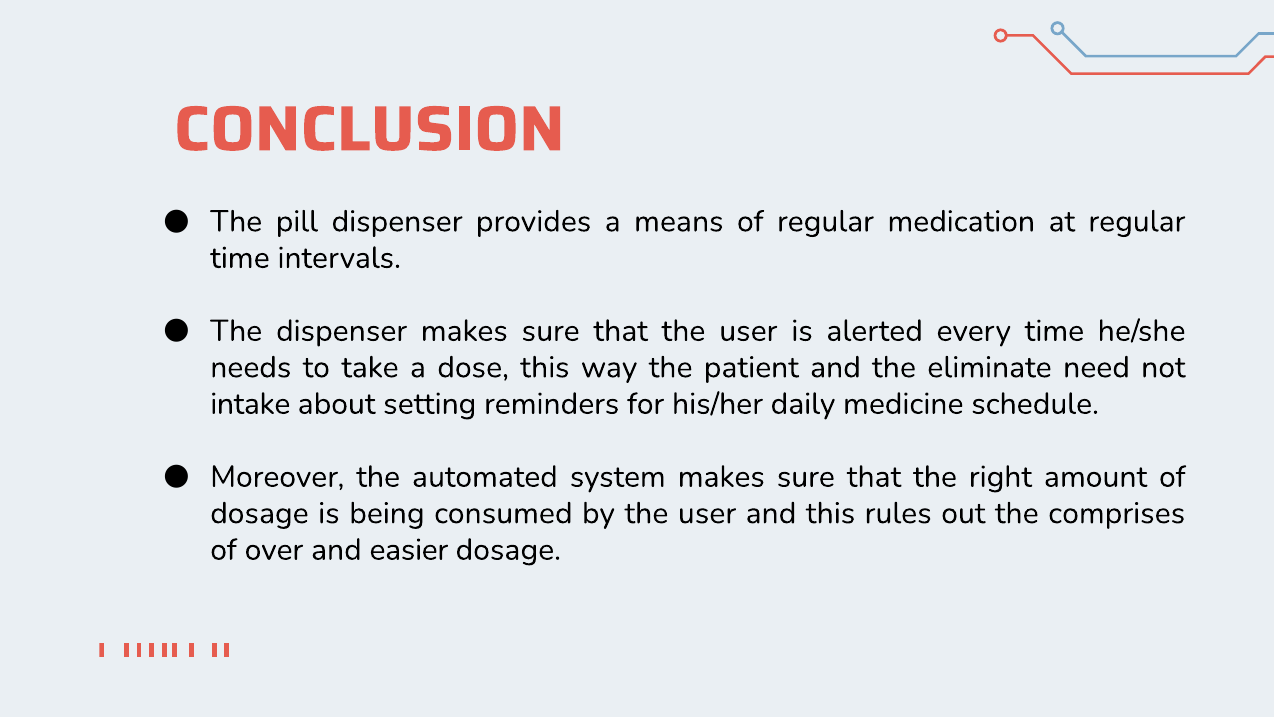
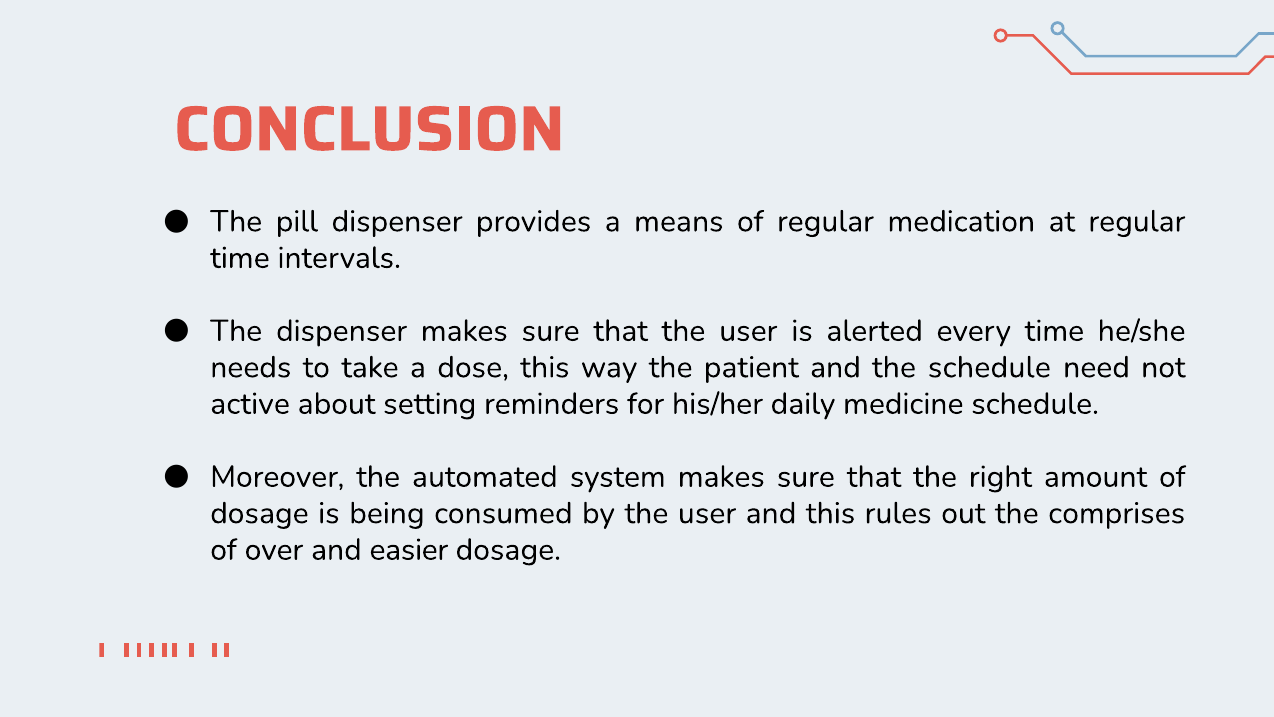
the eliminate: eliminate -> schedule
intake: intake -> active
